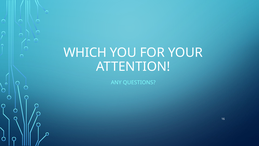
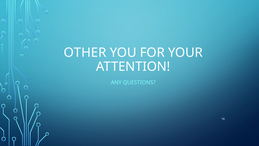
WHICH: WHICH -> OTHER
